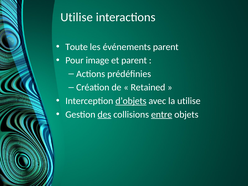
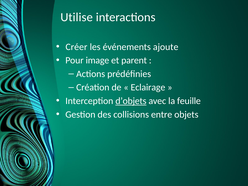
Toute: Toute -> Créer
événements parent: parent -> ajoute
Retained: Retained -> Eclairage
la utilise: utilise -> feuille
des underline: present -> none
entre underline: present -> none
